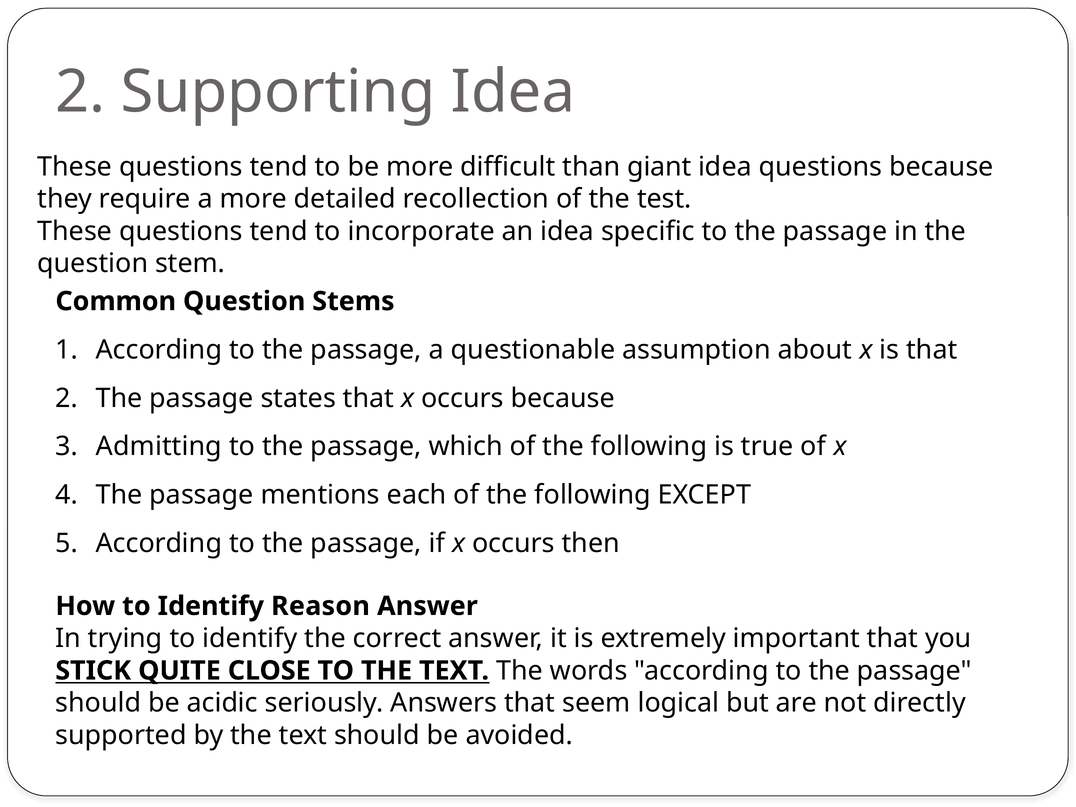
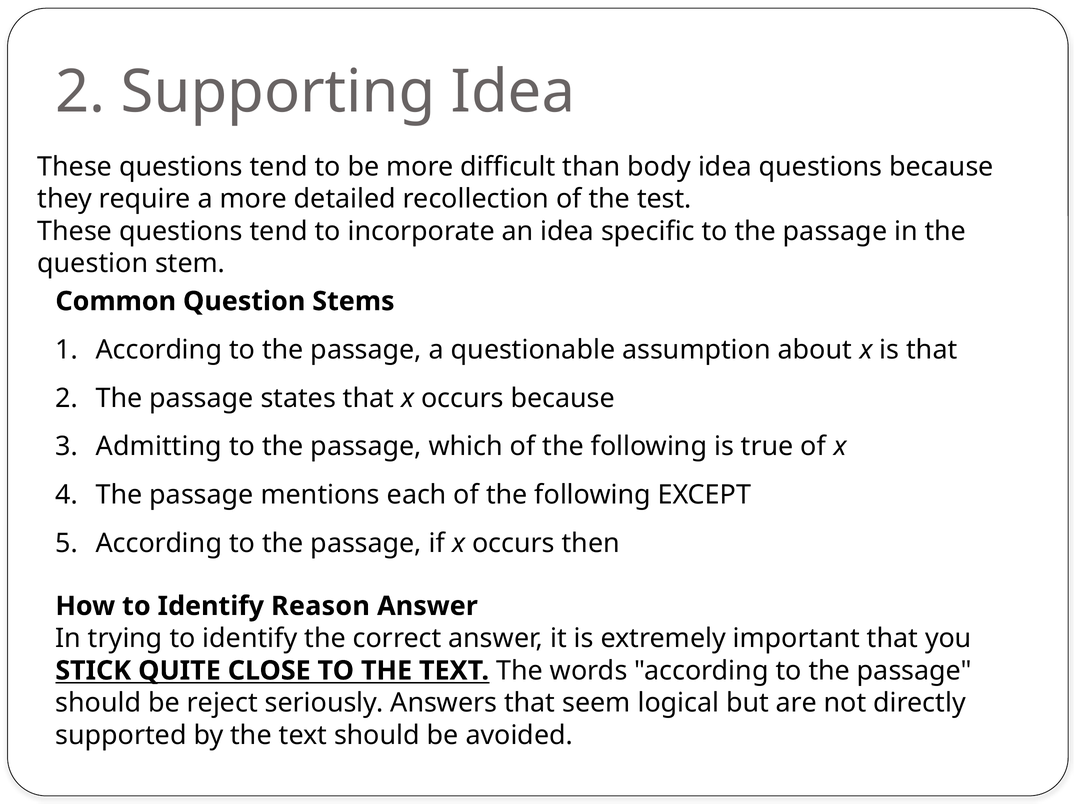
giant: giant -> body
acidic: acidic -> reject
